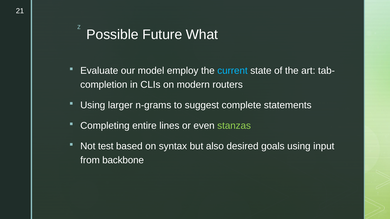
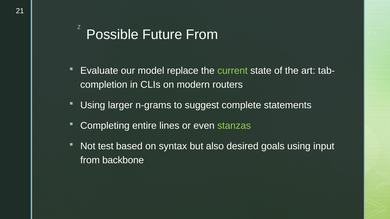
Future What: What -> From
employ: employ -> replace
current colour: light blue -> light green
